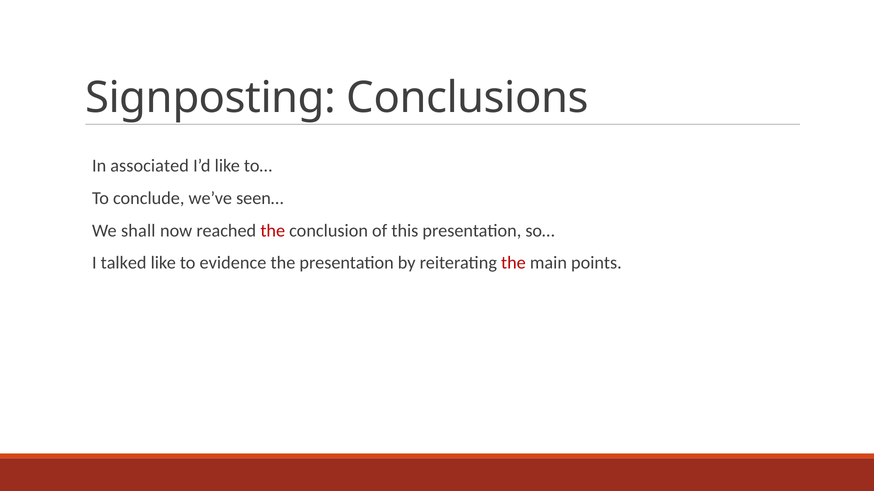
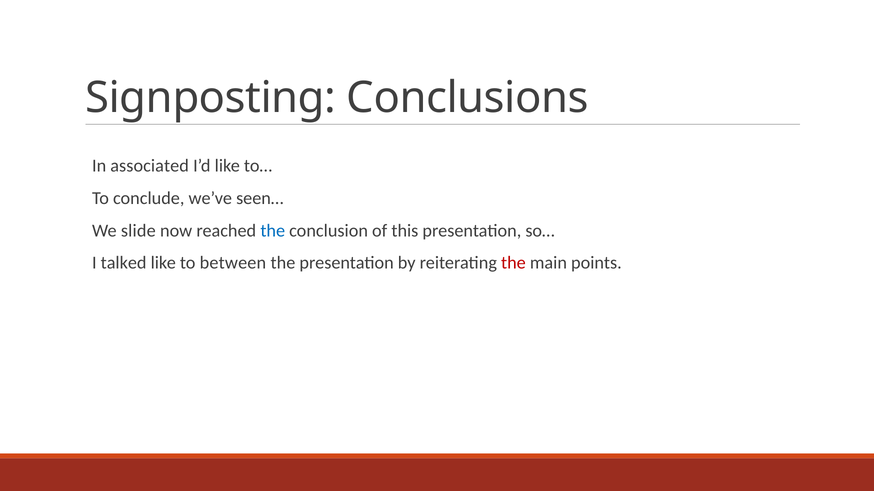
shall: shall -> slide
the at (273, 231) colour: red -> blue
evidence: evidence -> between
